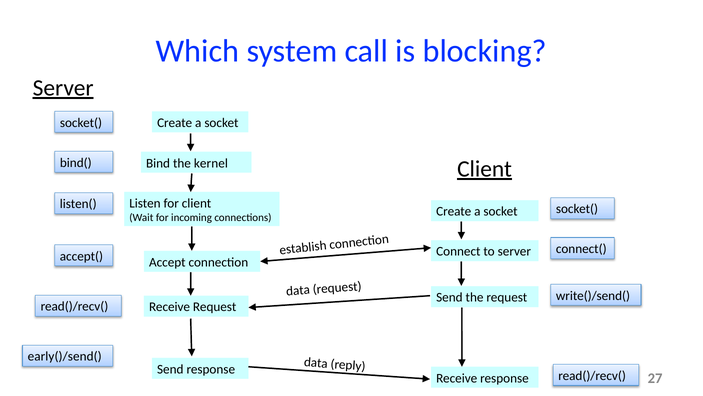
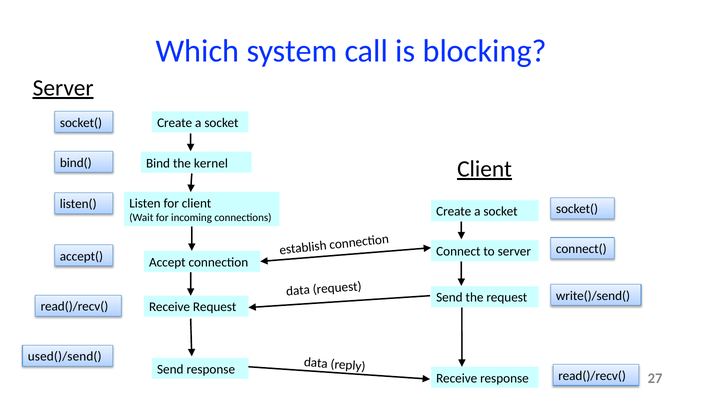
early()/send(: early()/send( -> used()/send(
